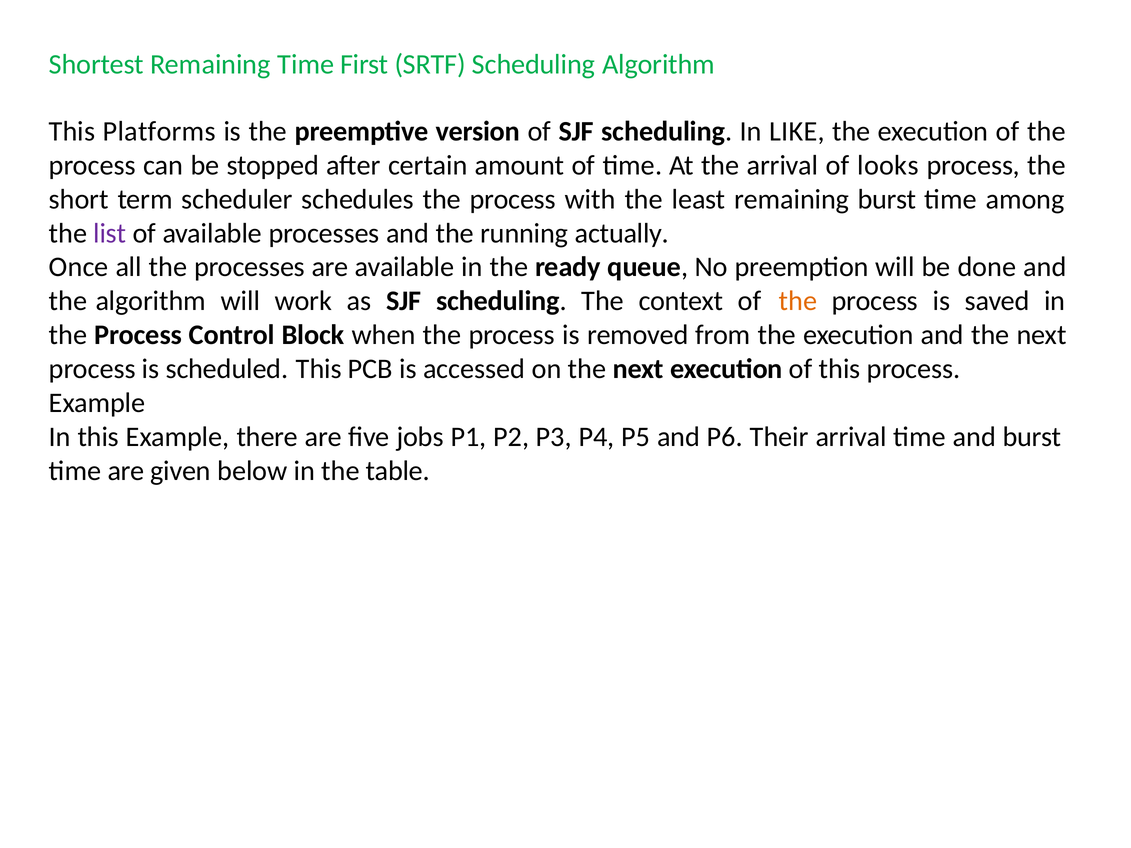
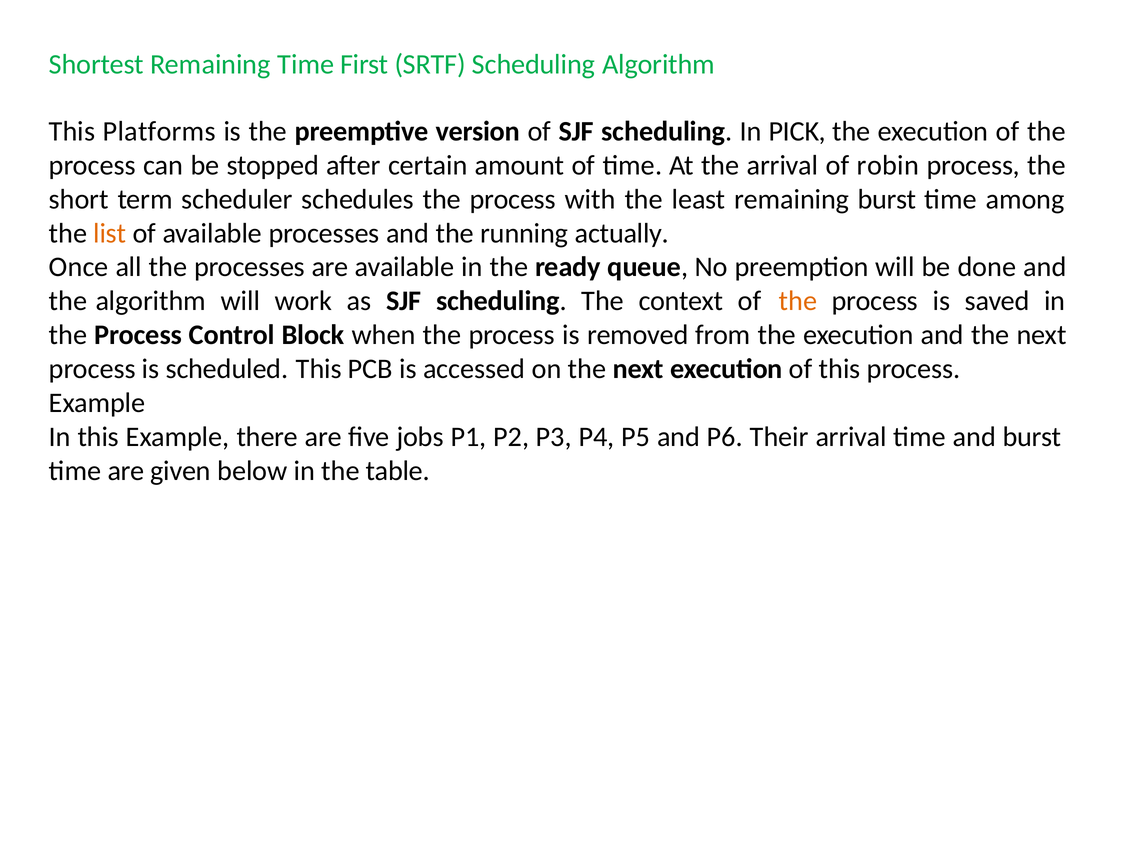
LIKE: LIKE -> PICK
looks: looks -> robin
list colour: purple -> orange
